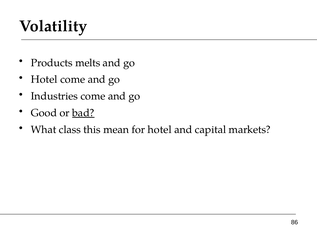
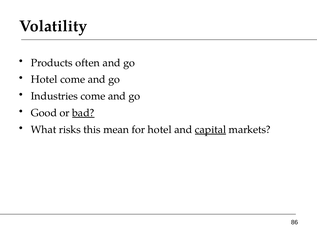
melts: melts -> often
class: class -> risks
capital underline: none -> present
